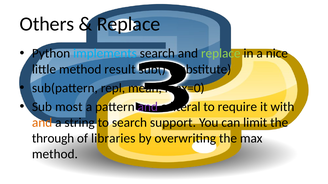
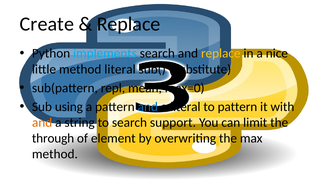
Others: Others -> Create
replace at (221, 54) colour: light green -> yellow
method result: result -> literal
most: most -> using
and at (148, 107) colour: purple -> blue
to require: require -> pattern
libraries: libraries -> element
